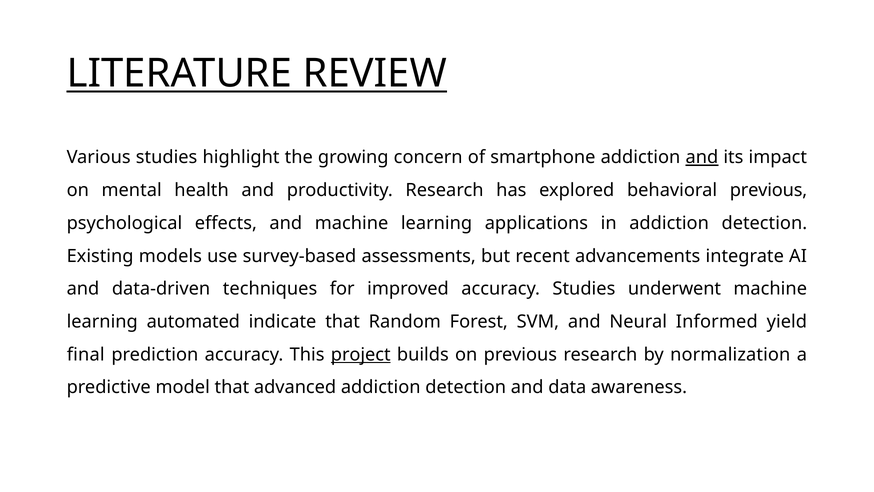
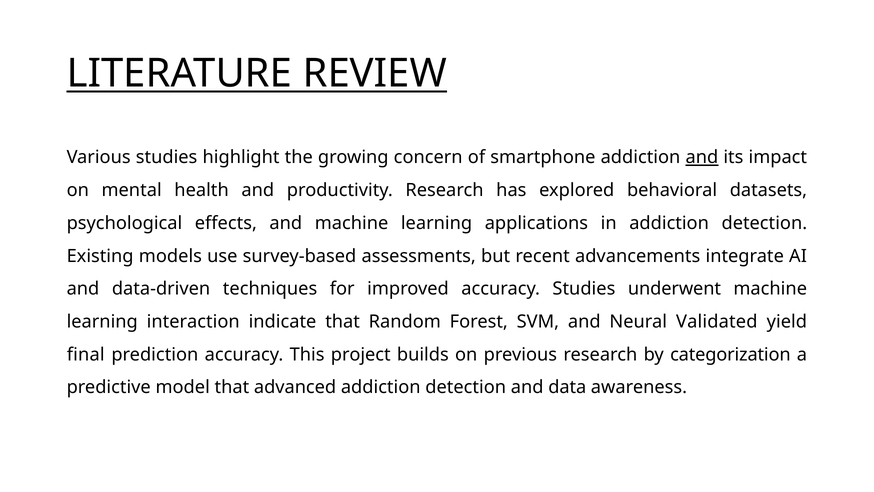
behavioral previous: previous -> datasets
automated: automated -> interaction
Informed: Informed -> Validated
project underline: present -> none
normalization: normalization -> categorization
